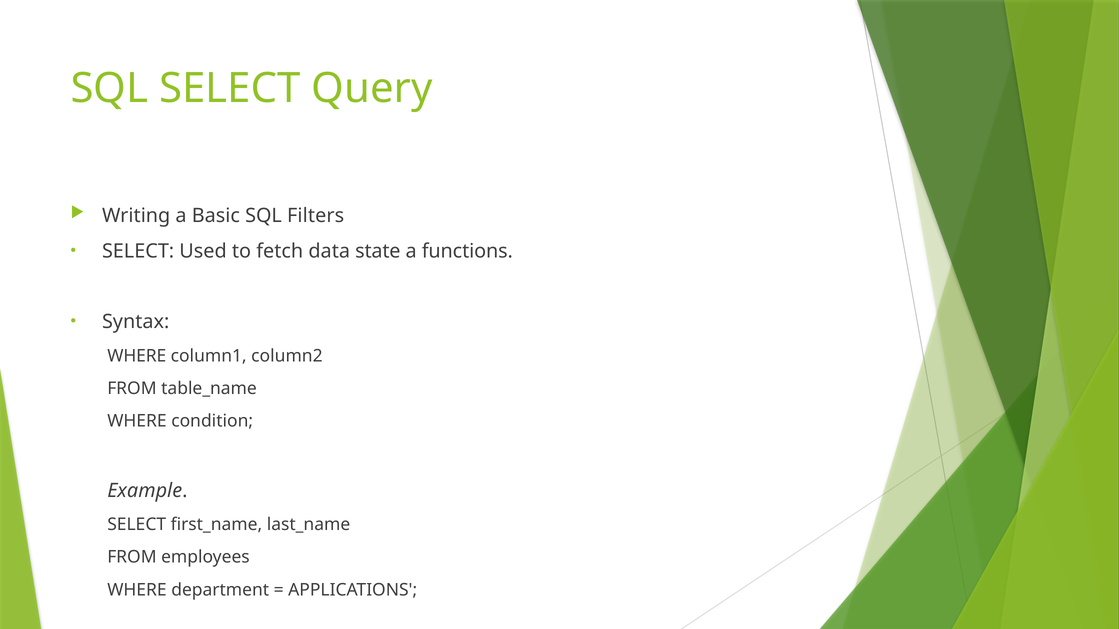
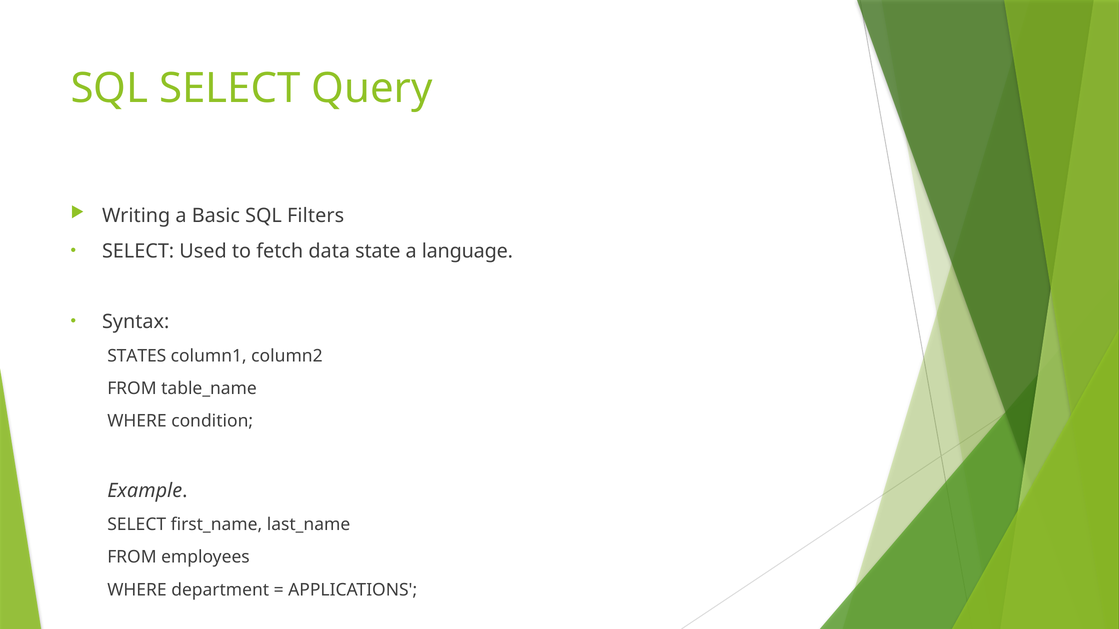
functions: functions -> language
WHERE at (137, 356): WHERE -> STATES
